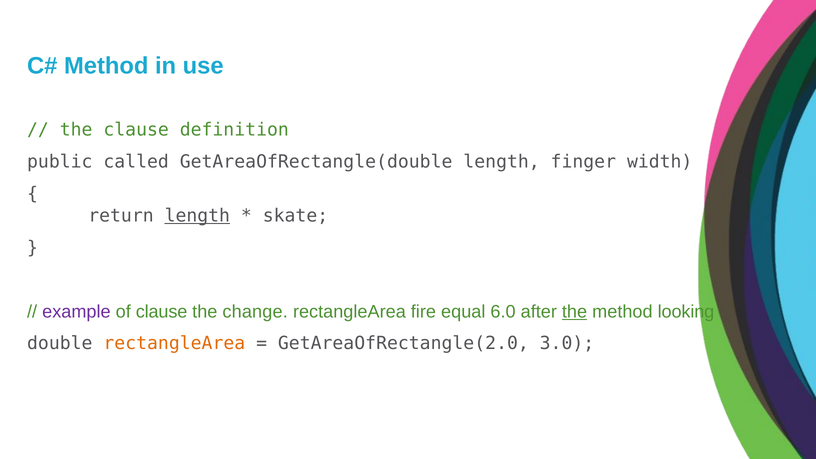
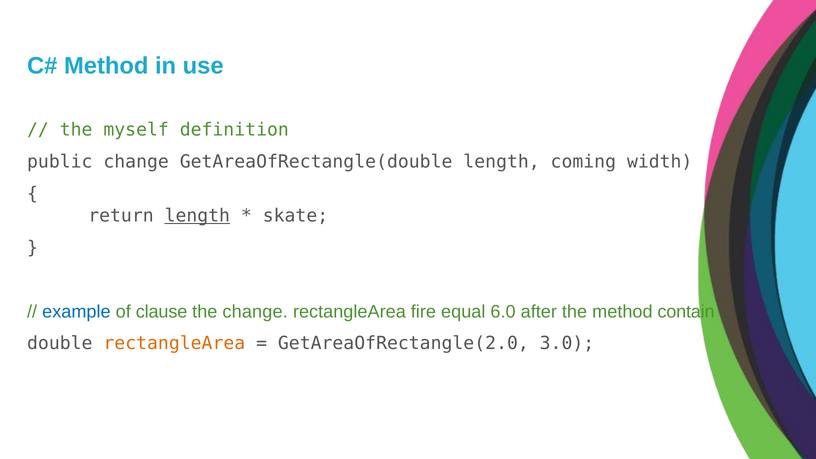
the clause: clause -> myself
public called: called -> change
finger: finger -> coming
example colour: purple -> blue
the at (575, 312) underline: present -> none
looking: looking -> contain
